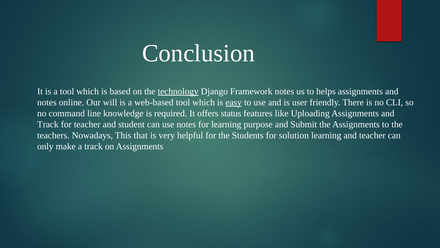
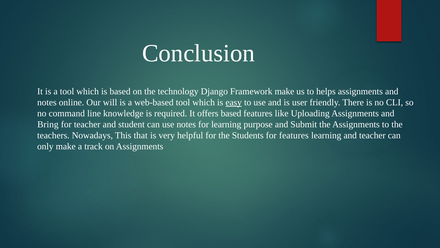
technology underline: present -> none
Framework notes: notes -> make
offers status: status -> based
Track at (48, 124): Track -> Bring
for solution: solution -> features
